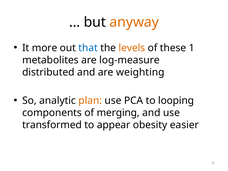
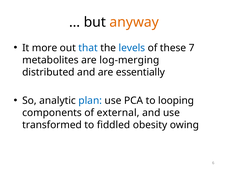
levels colour: orange -> blue
1: 1 -> 7
log-measure: log-measure -> log-merging
weighting: weighting -> essentially
plan colour: orange -> blue
merging: merging -> external
appear: appear -> fiddled
easier: easier -> owing
